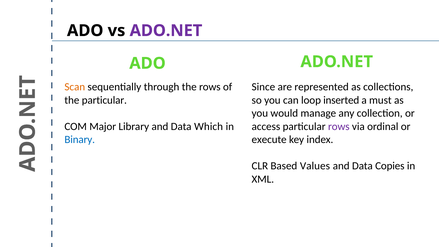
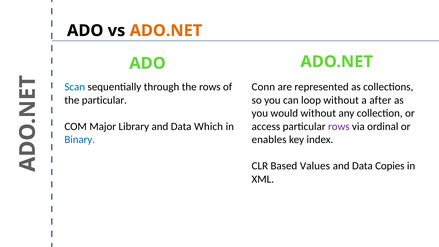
ADO.NET at (166, 31) colour: purple -> orange
Scan colour: orange -> blue
Since: Since -> Conn
loop inserted: inserted -> without
must: must -> after
would manage: manage -> without
execute: execute -> enables
